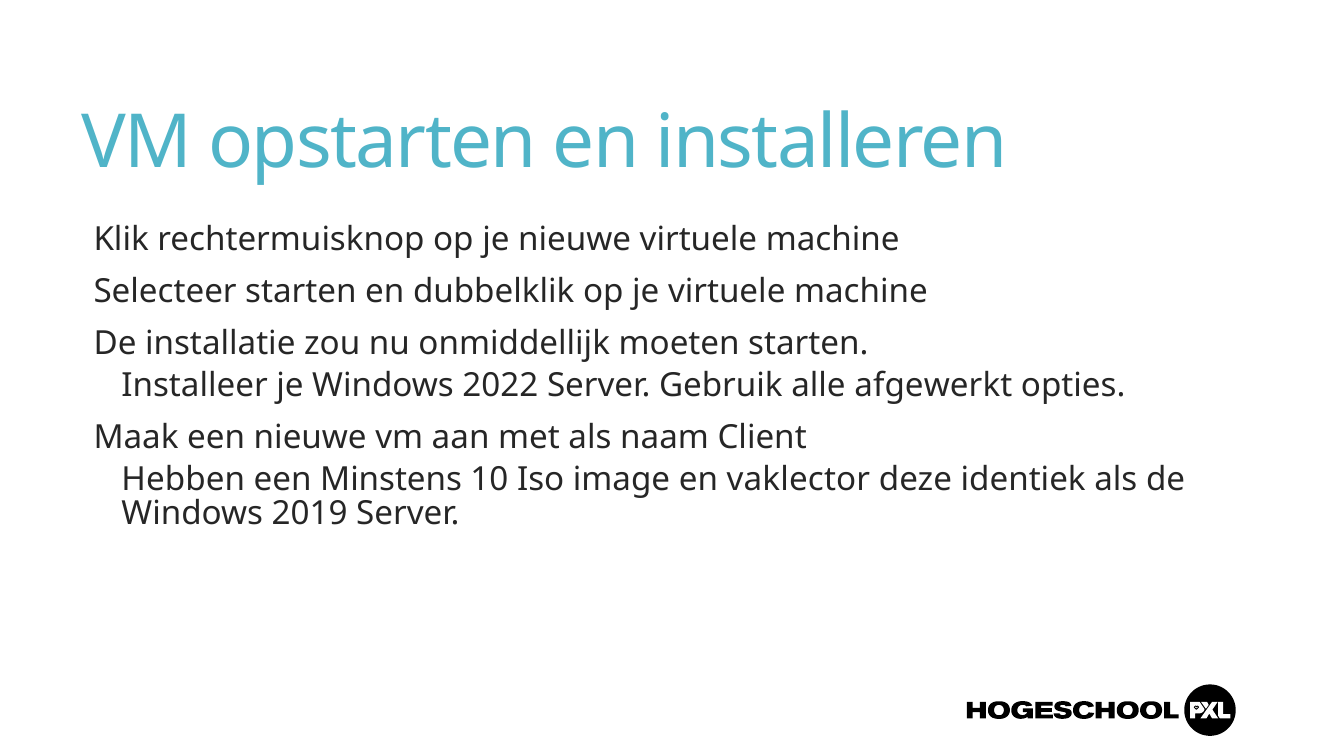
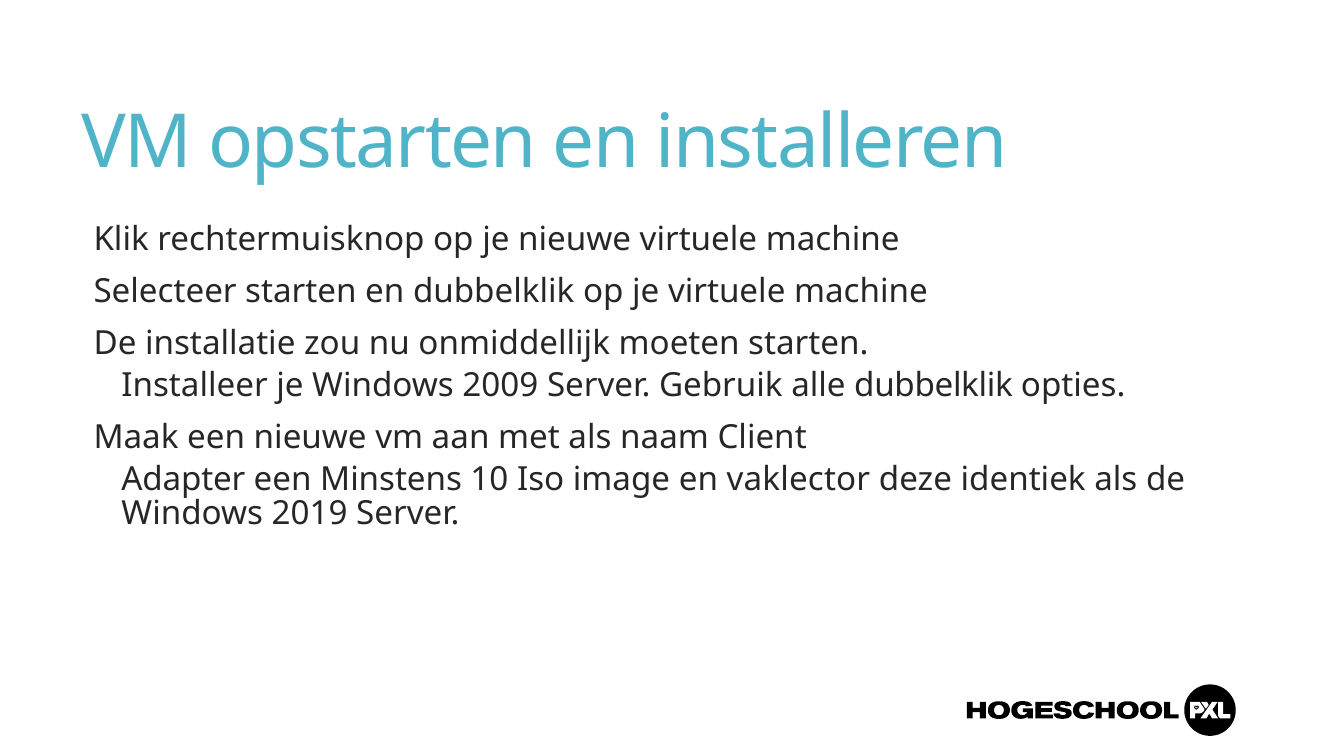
2022: 2022 -> 2009
alle afgewerkt: afgewerkt -> dubbelklik
Hebben: Hebben -> Adapter
